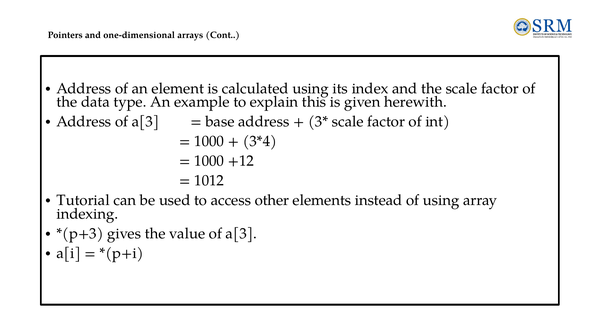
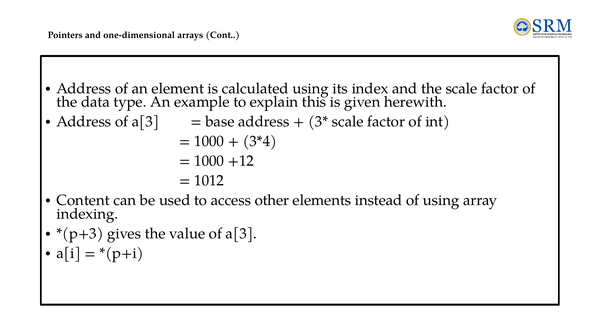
Tutorial: Tutorial -> Content
